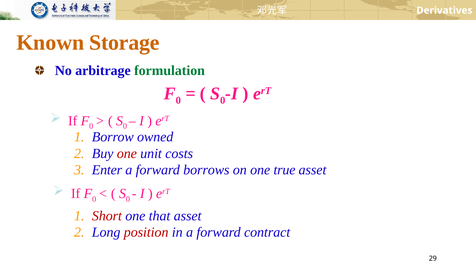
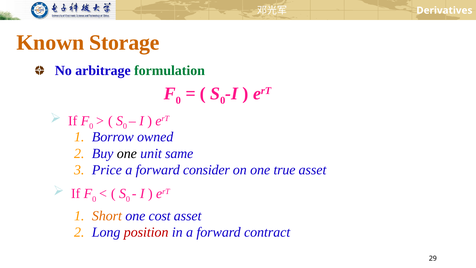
one at (127, 153) colour: red -> black
costs: costs -> same
Enter: Enter -> Price
borrows: borrows -> consider
Short colour: red -> orange
that: that -> cost
